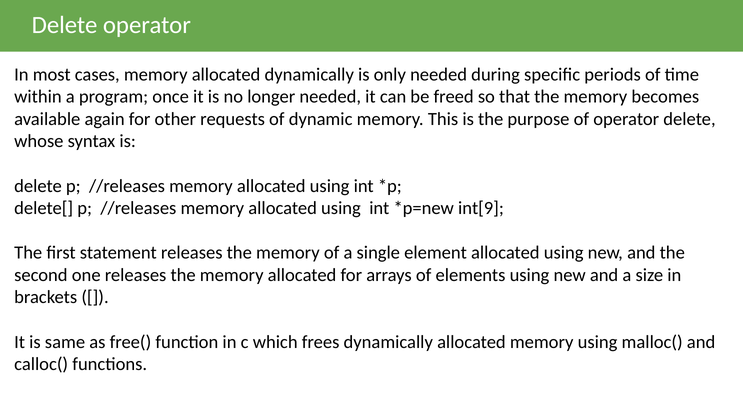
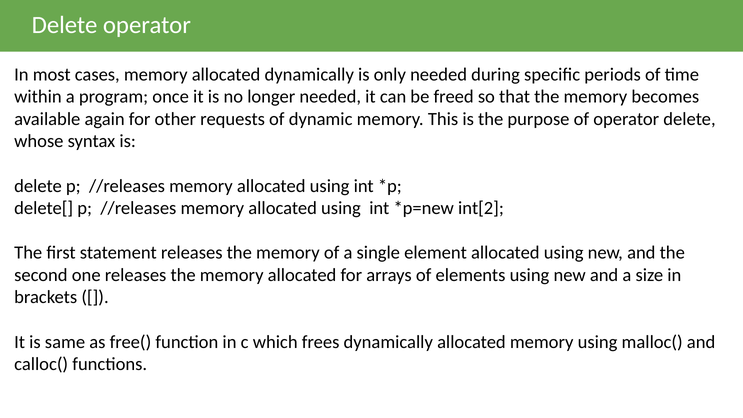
int[9: int[9 -> int[2
